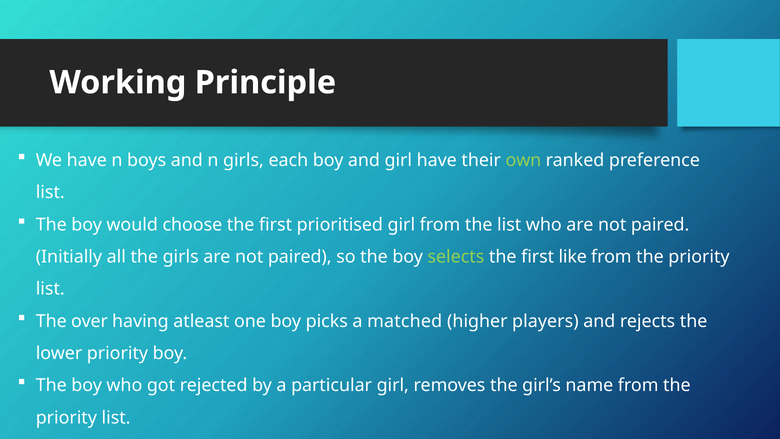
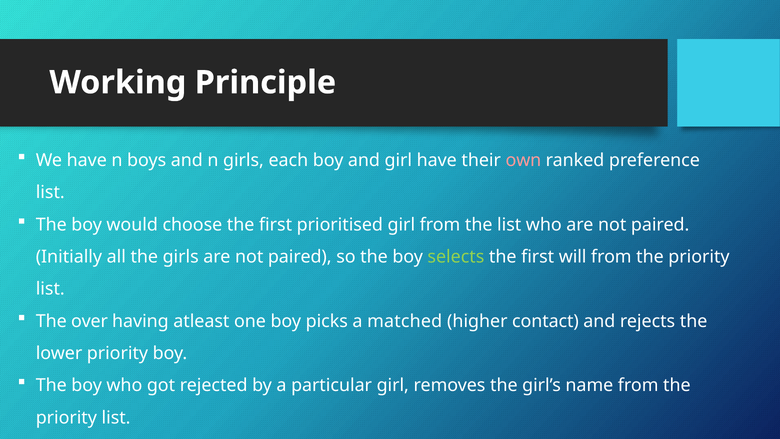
own colour: light green -> pink
like: like -> will
players: players -> contact
